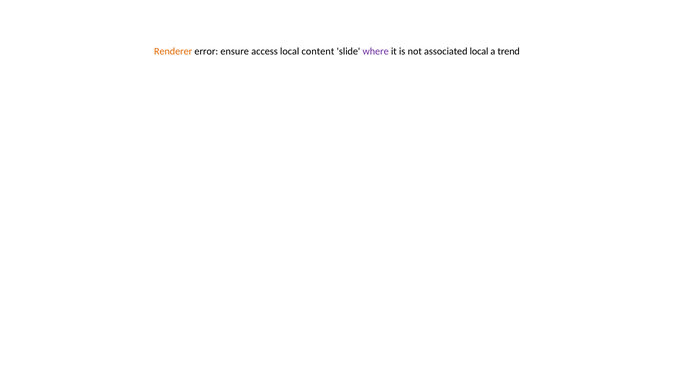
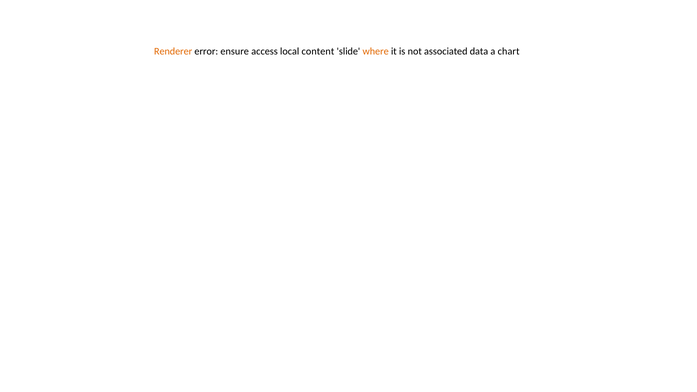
where colour: purple -> orange
associated local: local -> data
trend: trend -> chart
